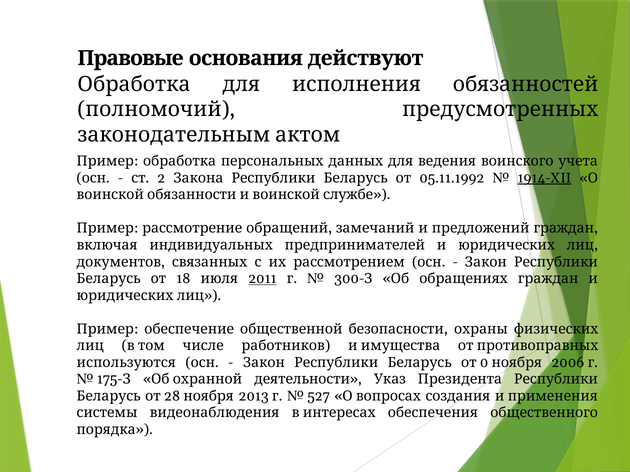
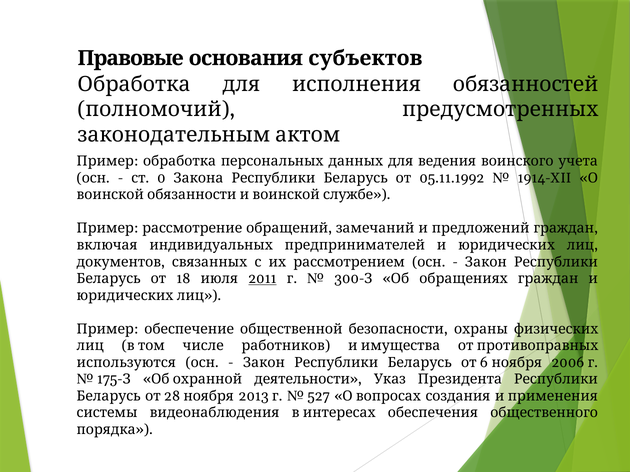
действуют: действуют -> субъектов
2: 2 -> 0
1914-XII underline: present -> none
0: 0 -> 6
